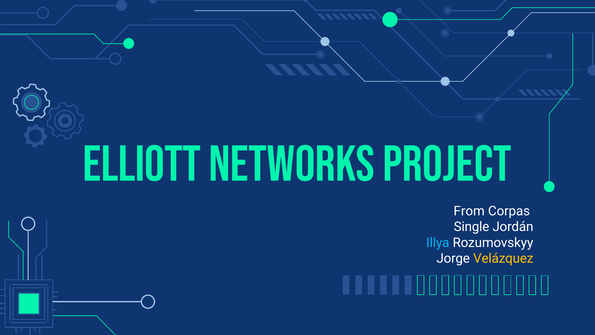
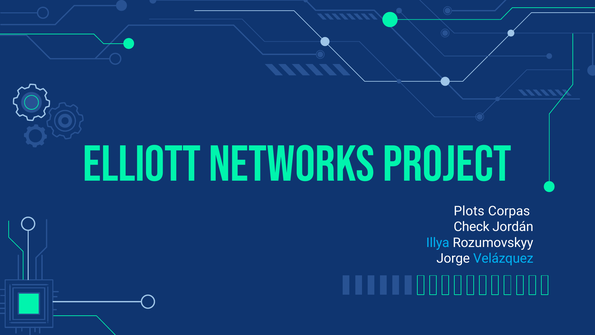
From: From -> Plots
Single: Single -> Check
Velázquez colour: yellow -> light blue
